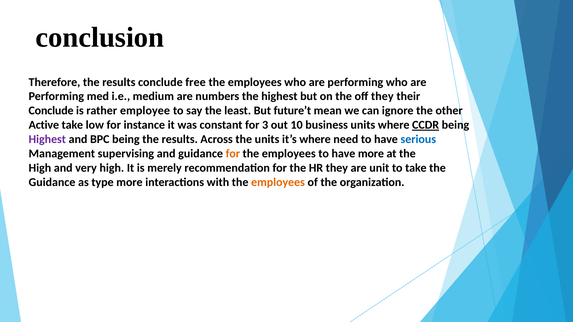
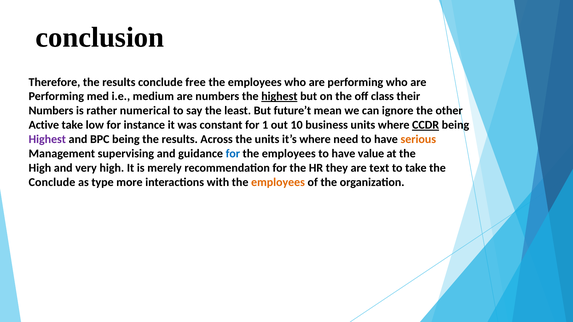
highest at (279, 96) underline: none -> present
off they: they -> class
Conclude at (51, 111): Conclude -> Numbers
employee: employee -> numerical
3: 3 -> 1
serious colour: blue -> orange
for at (233, 154) colour: orange -> blue
have more: more -> value
unit: unit -> text
Guidance at (52, 182): Guidance -> Conclude
